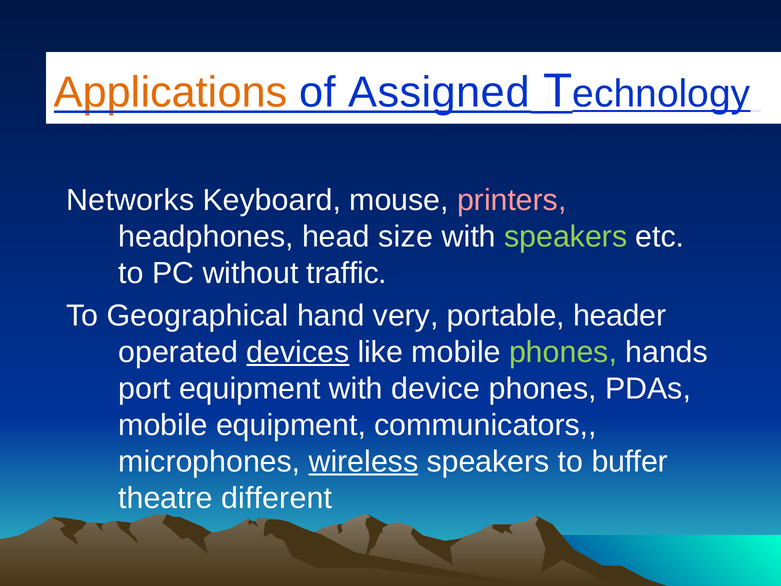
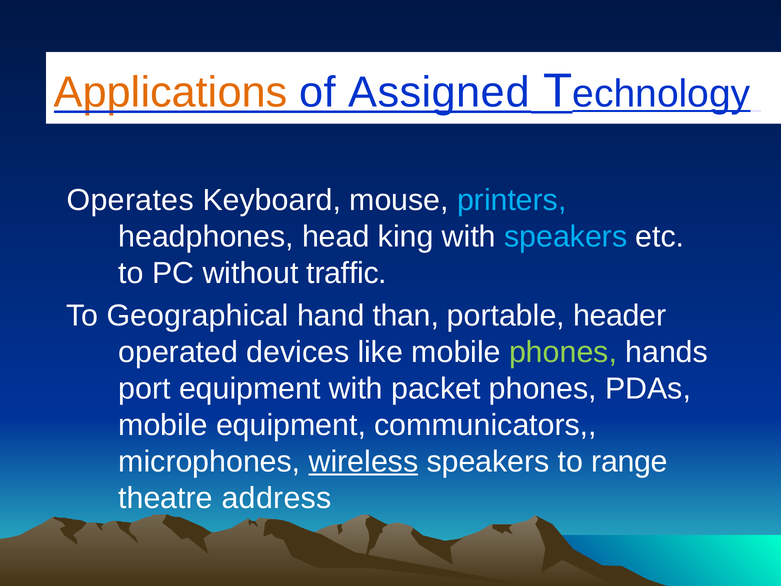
Networks: Networks -> Operates
printers colour: pink -> light blue
size: size -> king
speakers at (566, 236) colour: light green -> light blue
very: very -> than
devices underline: present -> none
device: device -> packet
buffer: buffer -> range
different: different -> address
